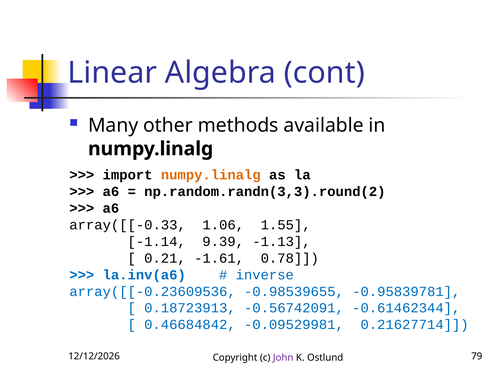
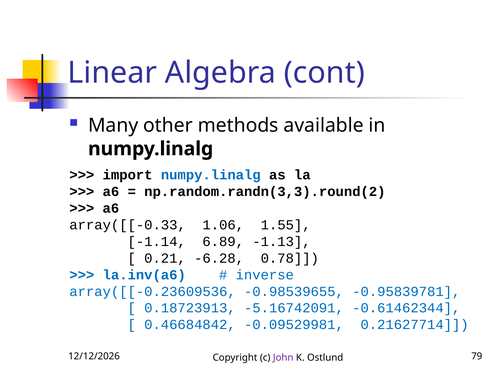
numpy.linalg at (211, 175) colour: orange -> blue
9.39: 9.39 -> 6.89
-1.61: -1.61 -> -6.28
-0.56742091: -0.56742091 -> -5.16742091
